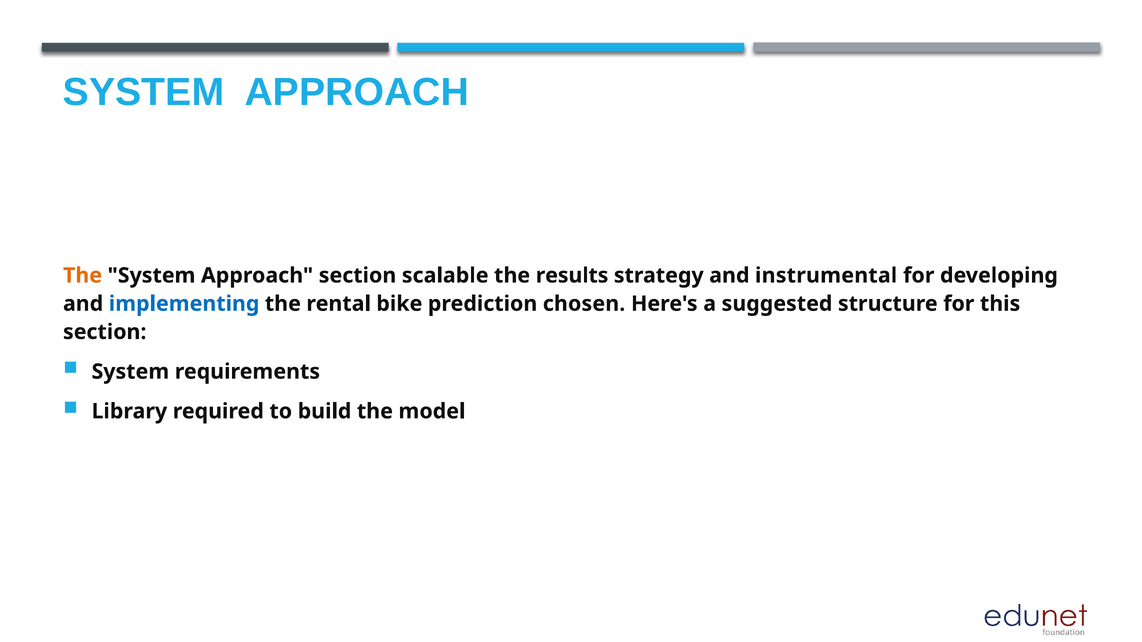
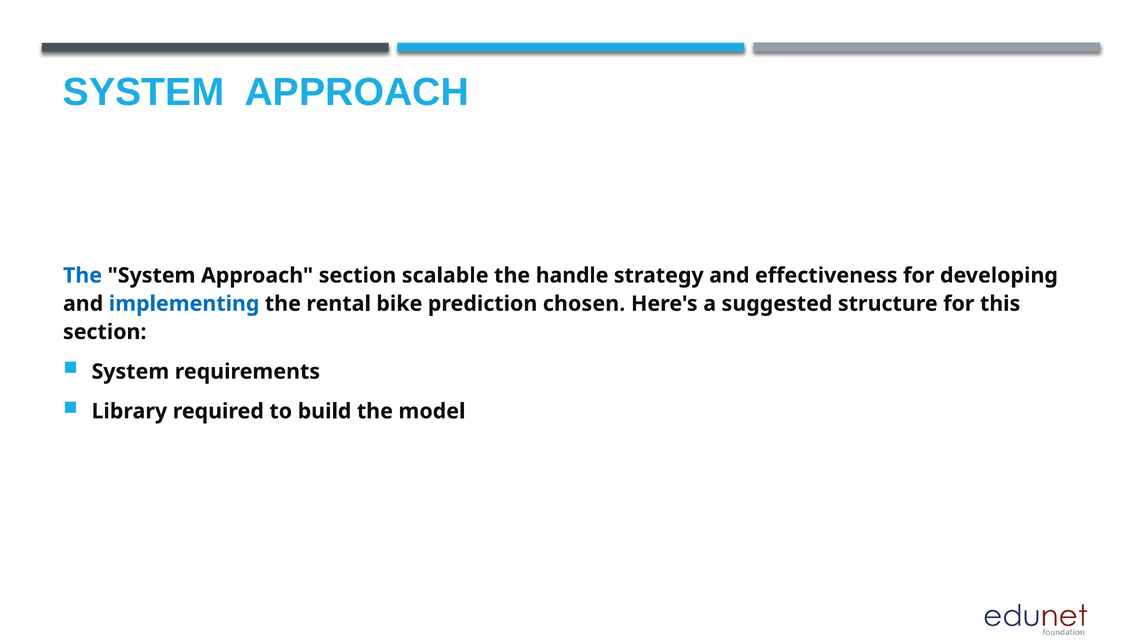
The at (83, 276) colour: orange -> blue
results: results -> handle
instrumental: instrumental -> effectiveness
